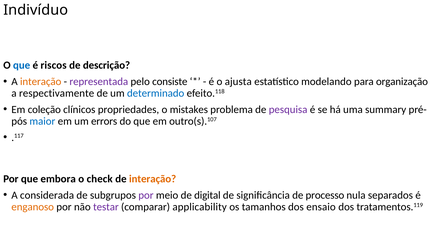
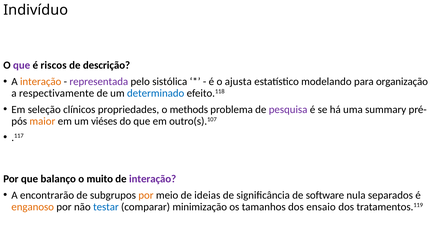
que at (22, 65) colour: blue -> purple
consiste: consiste -> sistólica
coleção: coleção -> seleção
mistakes: mistakes -> methods
maior colour: blue -> orange
errors: errors -> viéses
embora: embora -> balanço
check: check -> muito
interação at (153, 179) colour: orange -> purple
considerada: considerada -> encontrarão
por at (146, 195) colour: purple -> orange
digital: digital -> ideias
processo: processo -> software
testar at (106, 207) colour: purple -> blue
applicability: applicability -> minimização
